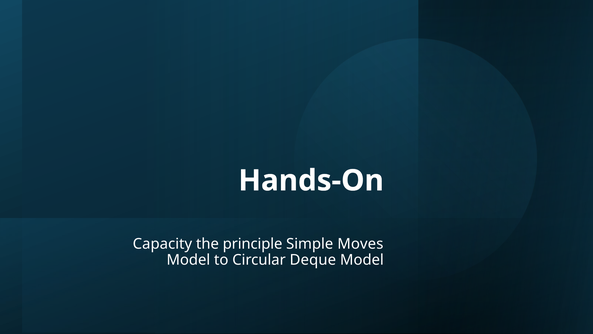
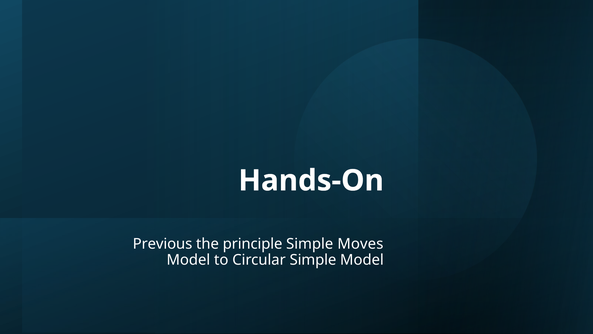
Capacity: Capacity -> Previous
Circular Deque: Deque -> Simple
